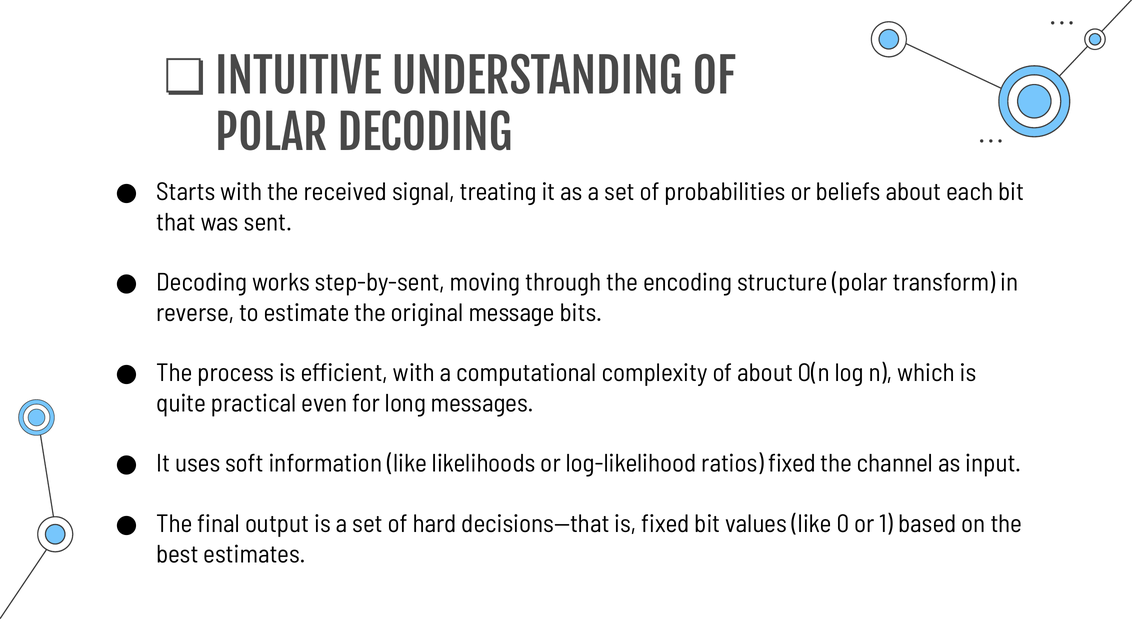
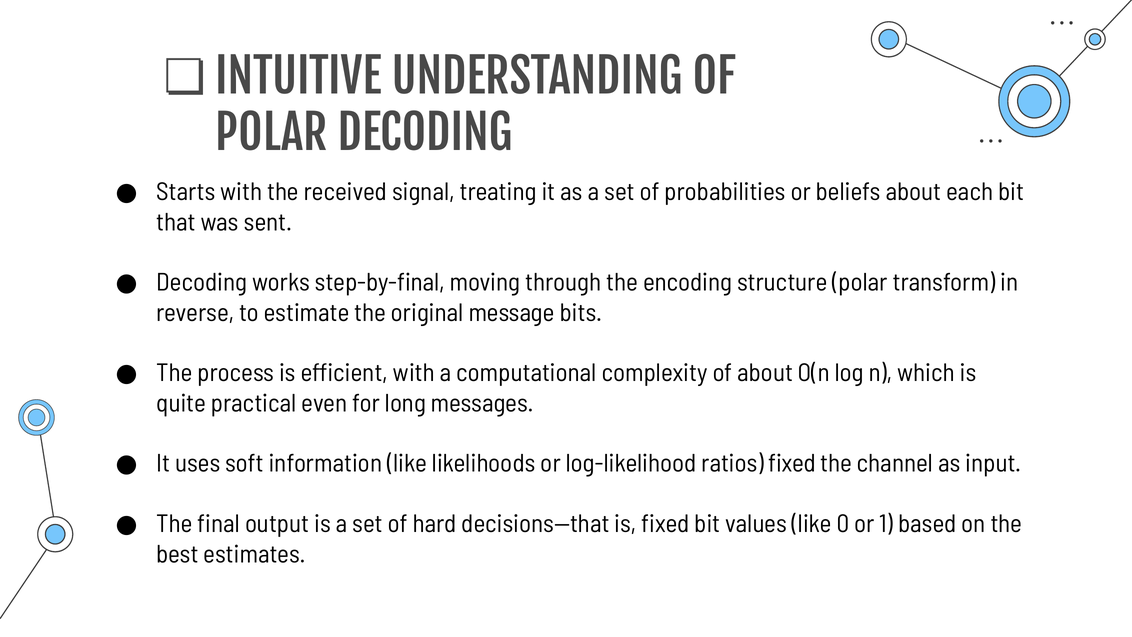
step-by-sent: step-by-sent -> step-by-final
